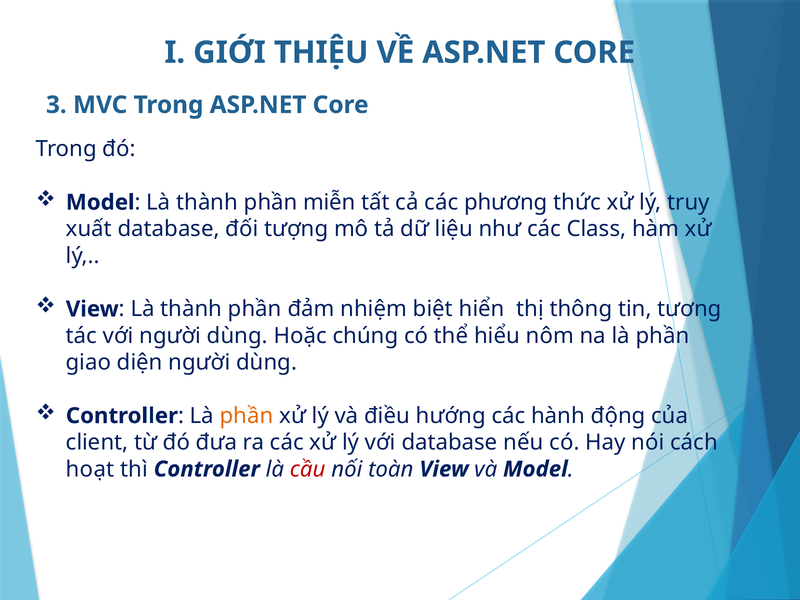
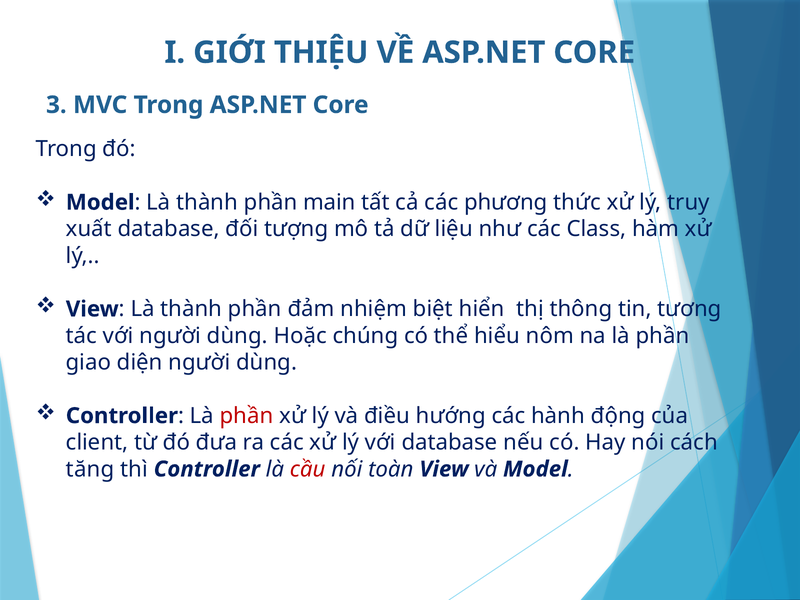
miễn: miễn -> main
phần at (247, 416) colour: orange -> red
hoạt: hoạt -> tăng
